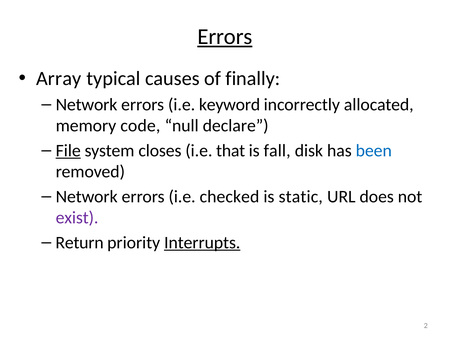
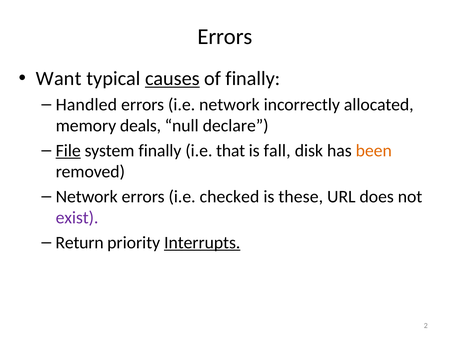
Errors at (225, 37) underline: present -> none
Array: Array -> Want
causes underline: none -> present
Network at (86, 105): Network -> Handled
i.e keyword: keyword -> network
code: code -> deals
system closes: closes -> finally
been colour: blue -> orange
static: static -> these
